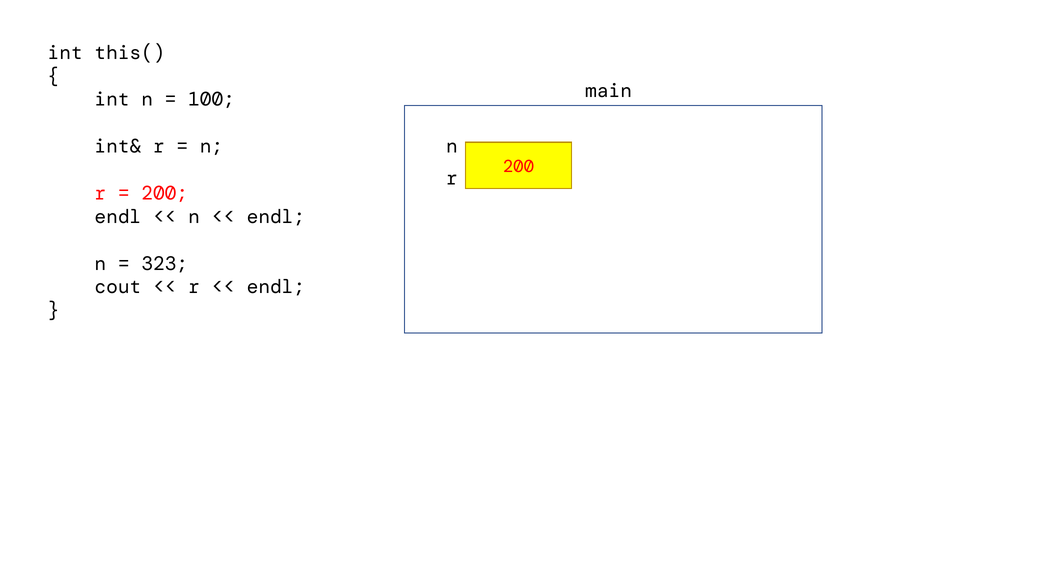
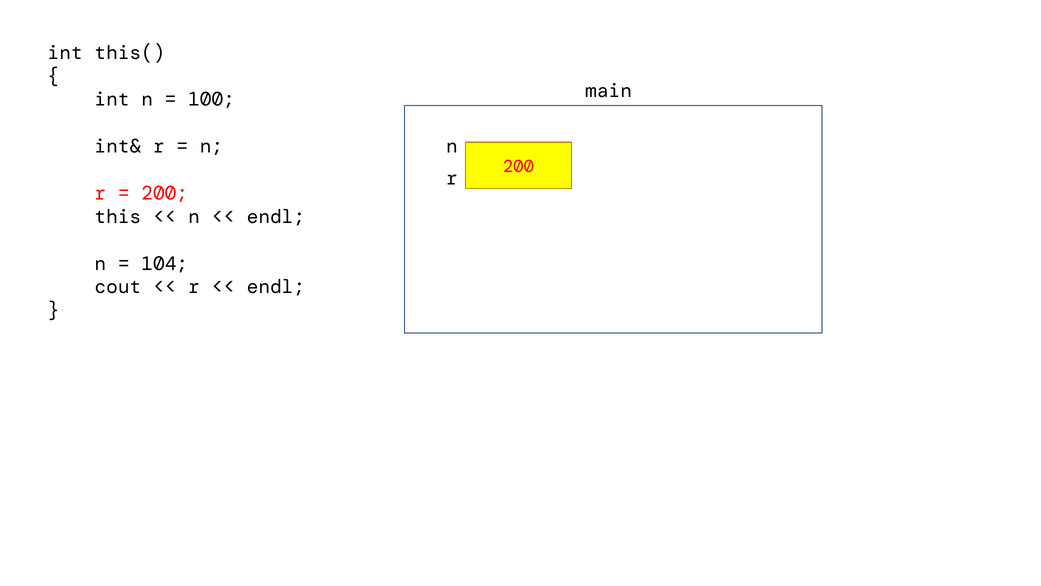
endl at (118, 217): endl -> this
323: 323 -> 104
